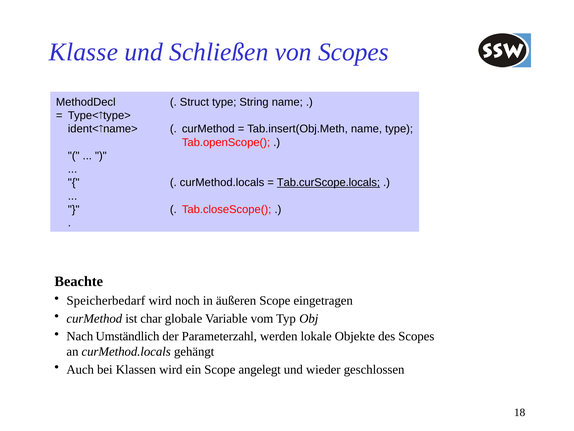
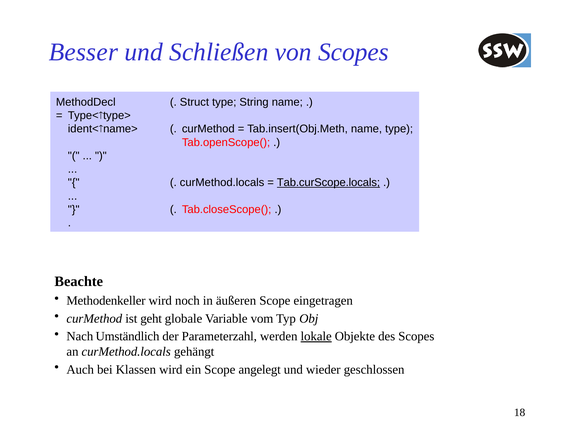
Klasse: Klasse -> Besser
Speicherbedarf: Speicherbedarf -> Methodenkeller
char: char -> geht
lokale underline: none -> present
